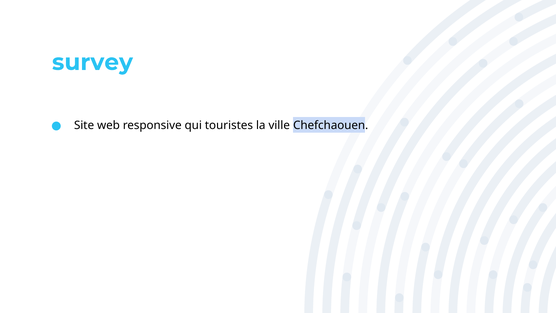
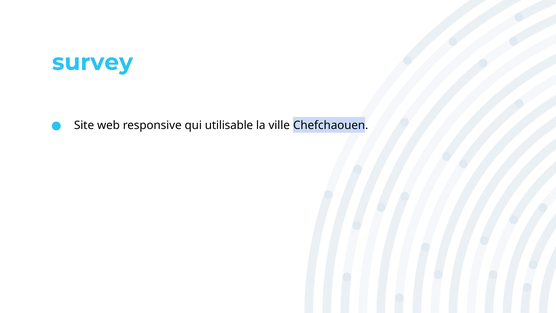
touristes: touristes -> utilisable
